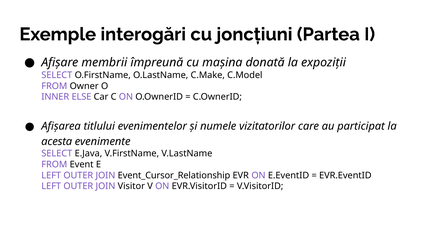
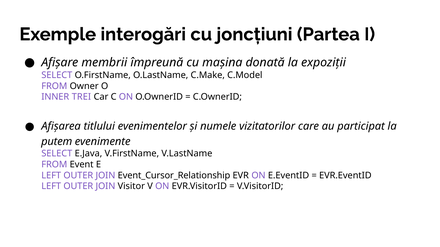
ELSE: ELSE -> TREI
acesta: acesta -> putem
